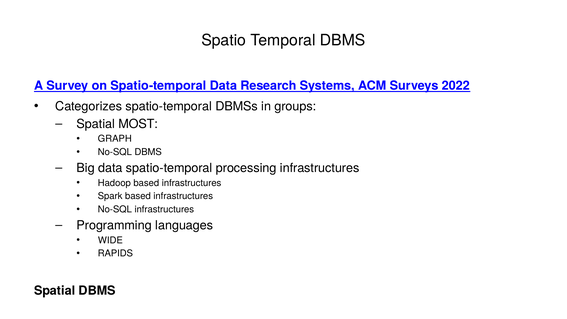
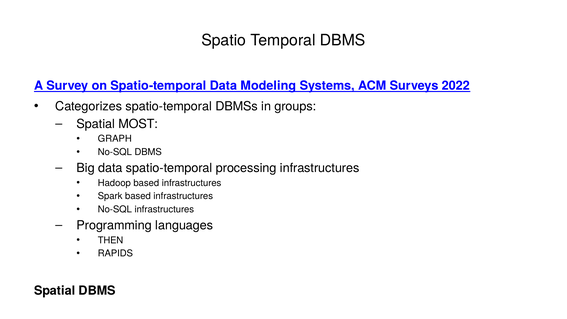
Research: Research -> Modeling
WIDE: WIDE -> THEN
